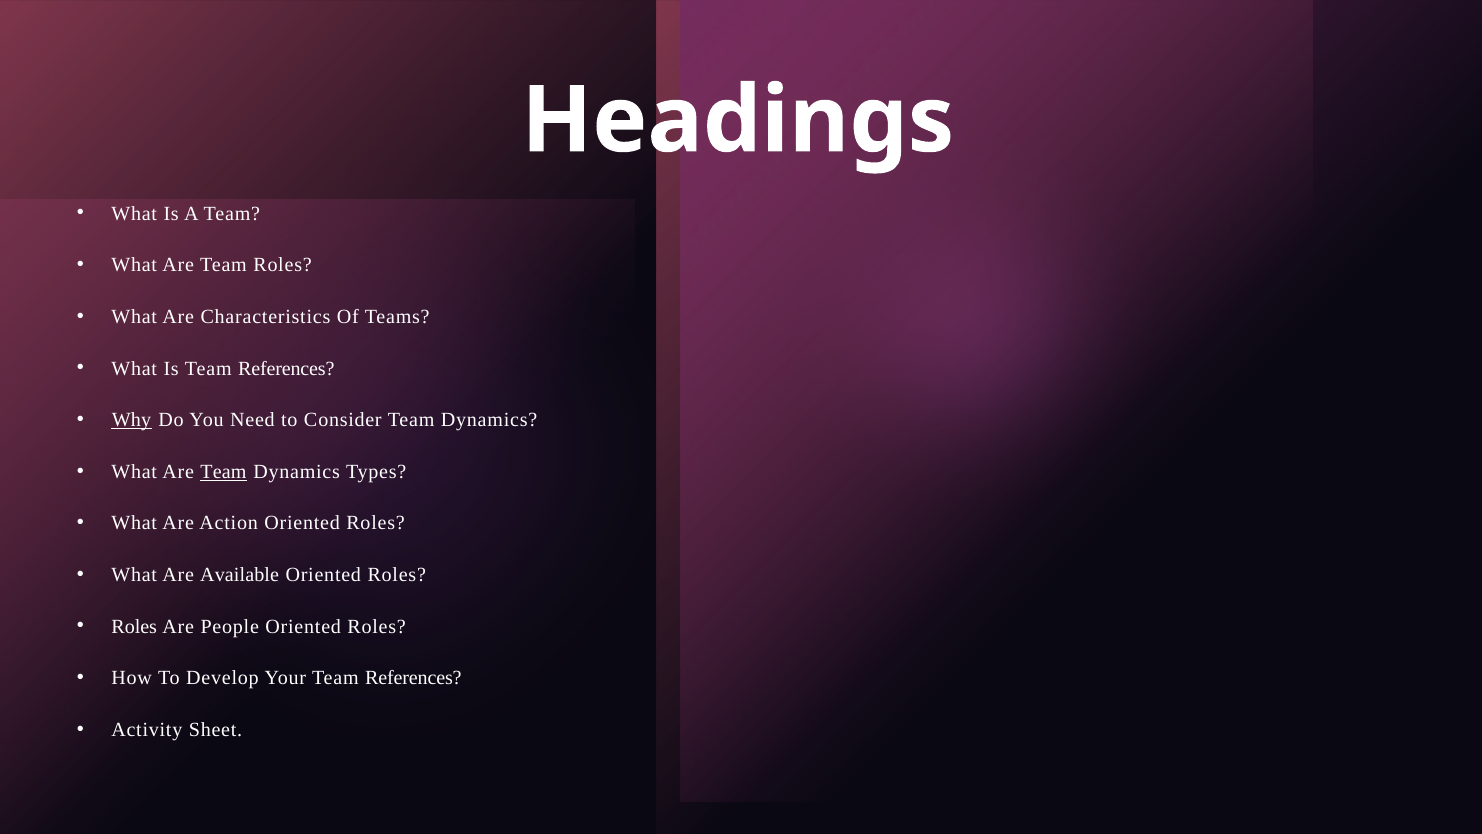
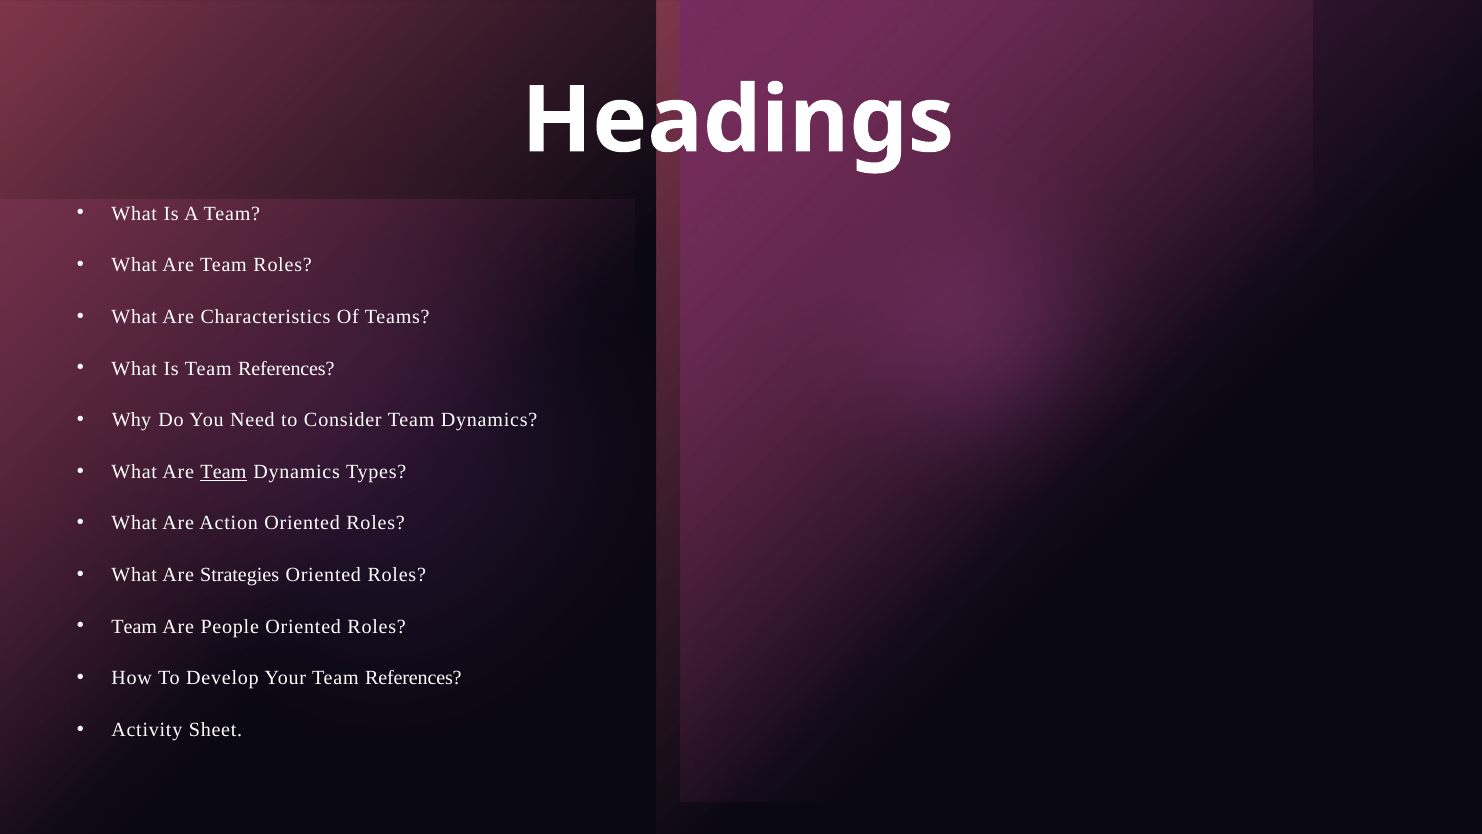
Why underline: present -> none
Available: Available -> Strategies
Roles at (134, 626): Roles -> Team
